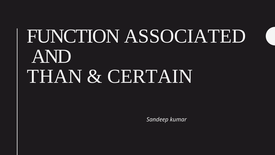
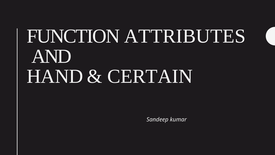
ASSOCIATED: ASSOCIATED -> ATTRIBUTES
THAN: THAN -> HAND
